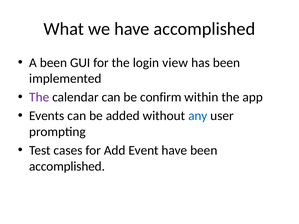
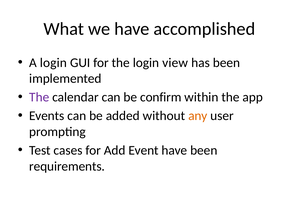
A been: been -> login
any colour: blue -> orange
accomplished at (67, 166): accomplished -> requirements
